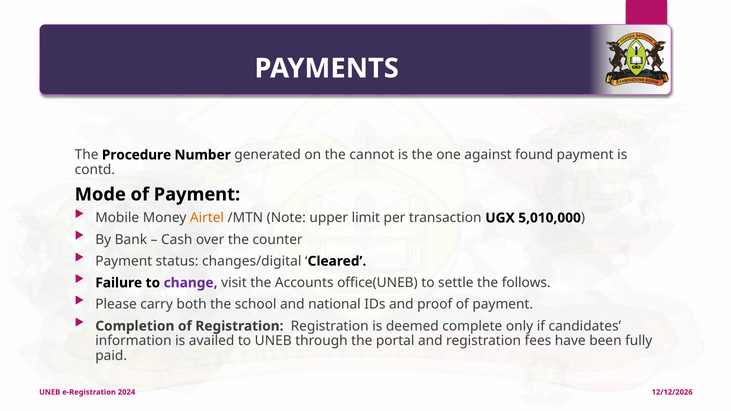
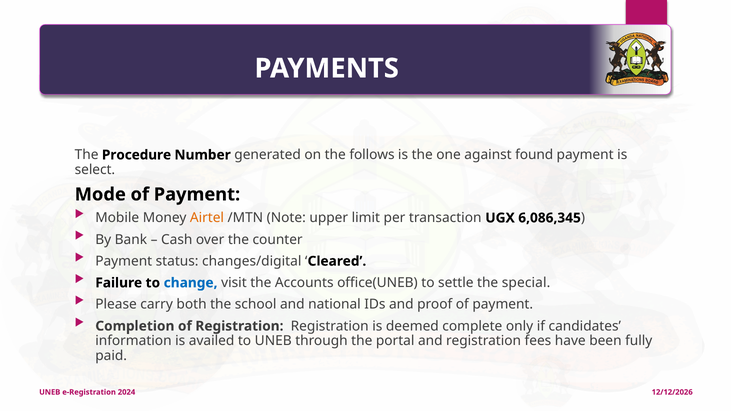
cannot: cannot -> follows
contd: contd -> select
5,010,000: 5,010,000 -> 6,086,345
change colour: purple -> blue
follows: follows -> special
